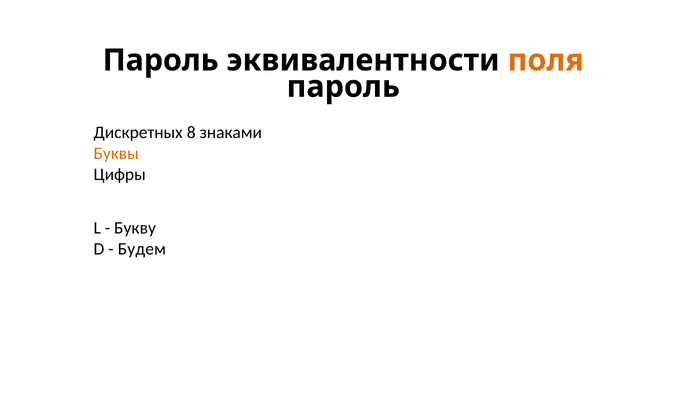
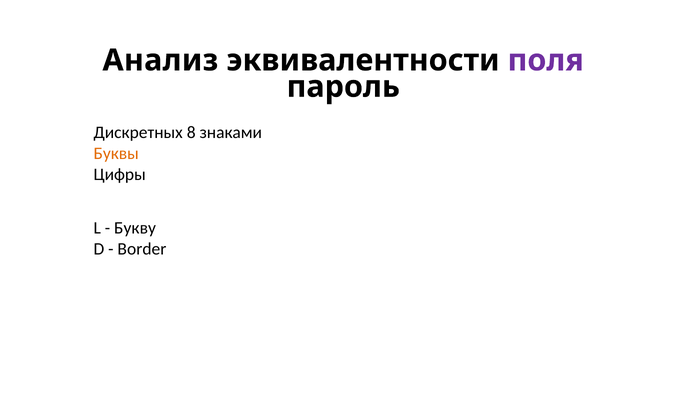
Пароль at (161, 60): Пароль -> Анализ
поля colour: orange -> purple
Будем: Будем -> Border
